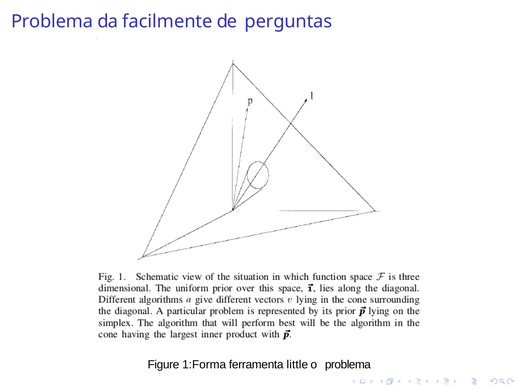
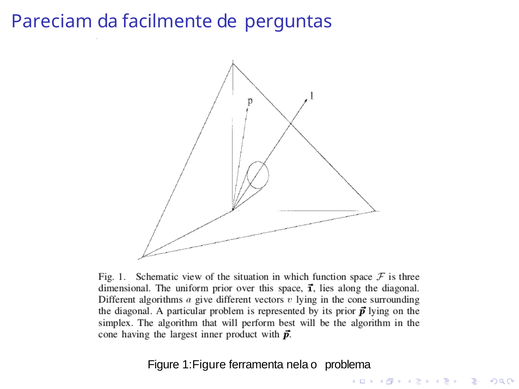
Problema at (52, 21): Problema -> Pareciam
1:Forma: 1:Forma -> 1:Figure
little: little -> nela
